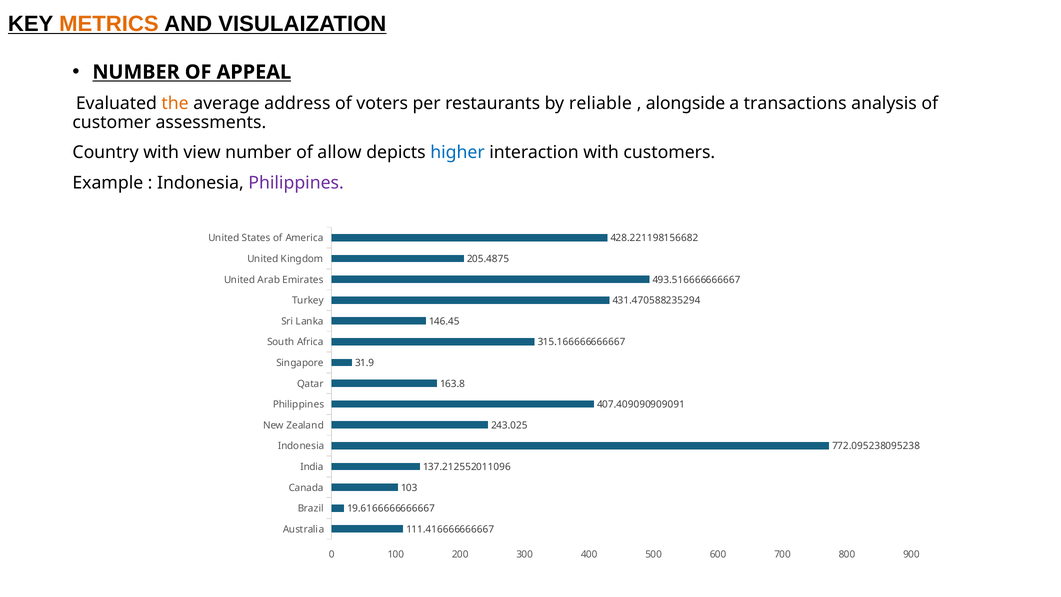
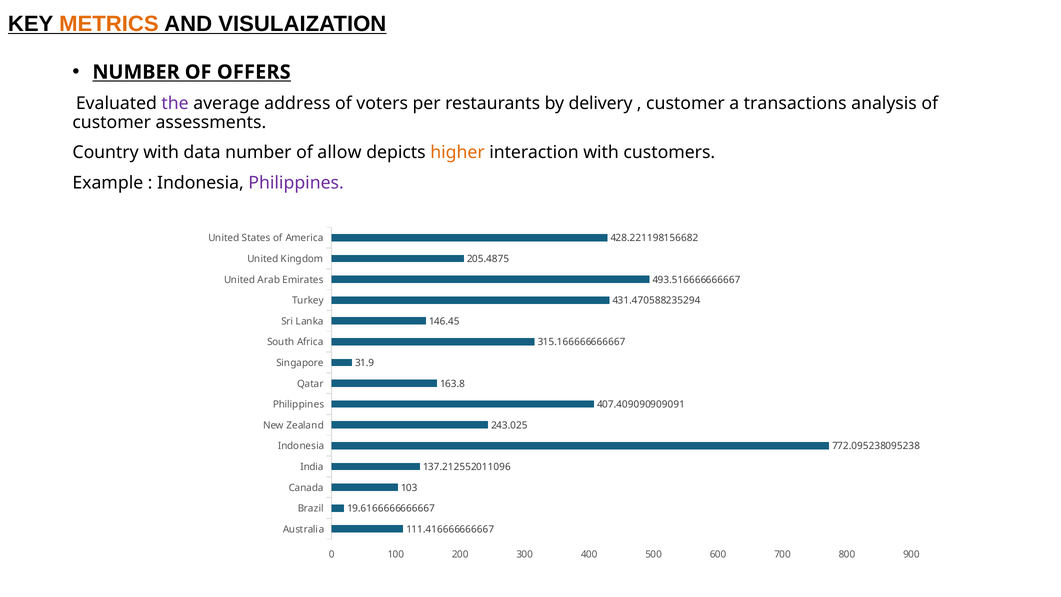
APPEAL: APPEAL -> OFFERS
the colour: orange -> purple
reliable: reliable -> delivery
alongside at (686, 103): alongside -> customer
view: view -> data
higher colour: blue -> orange
